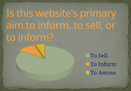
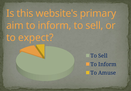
inform at (36, 38): inform -> expect
